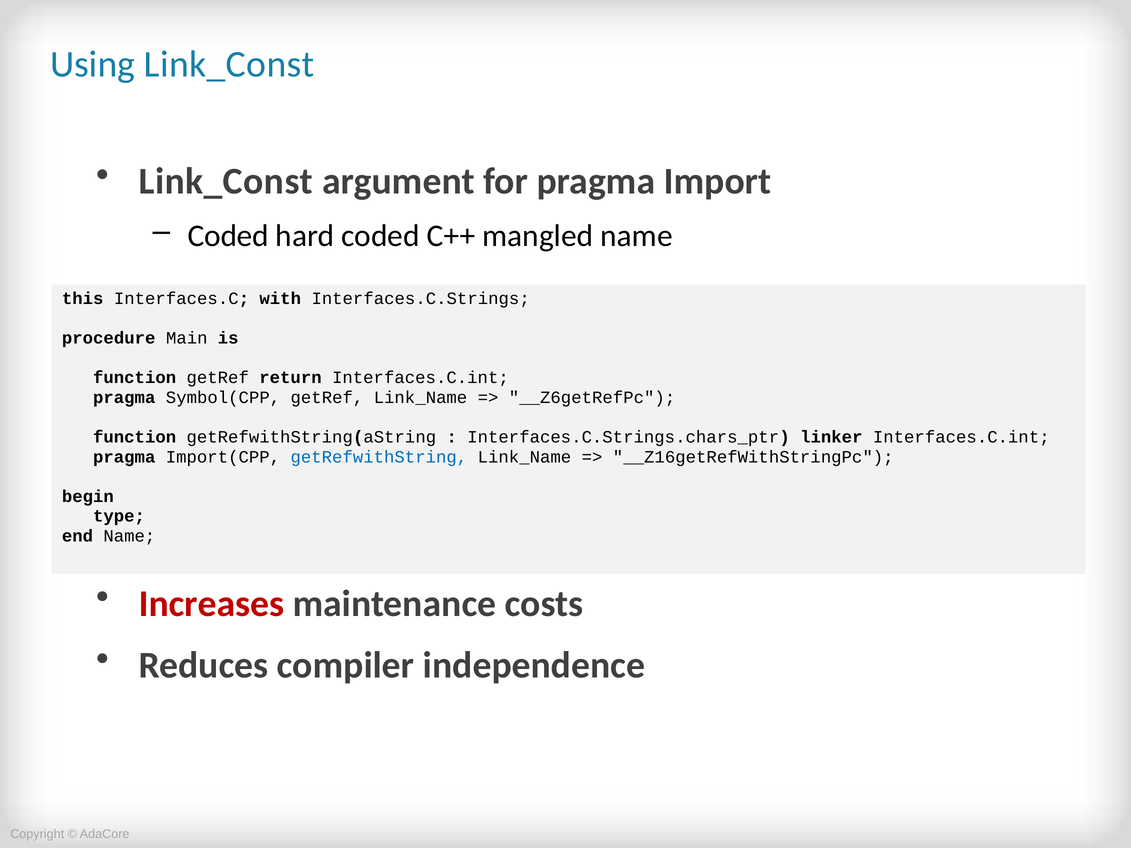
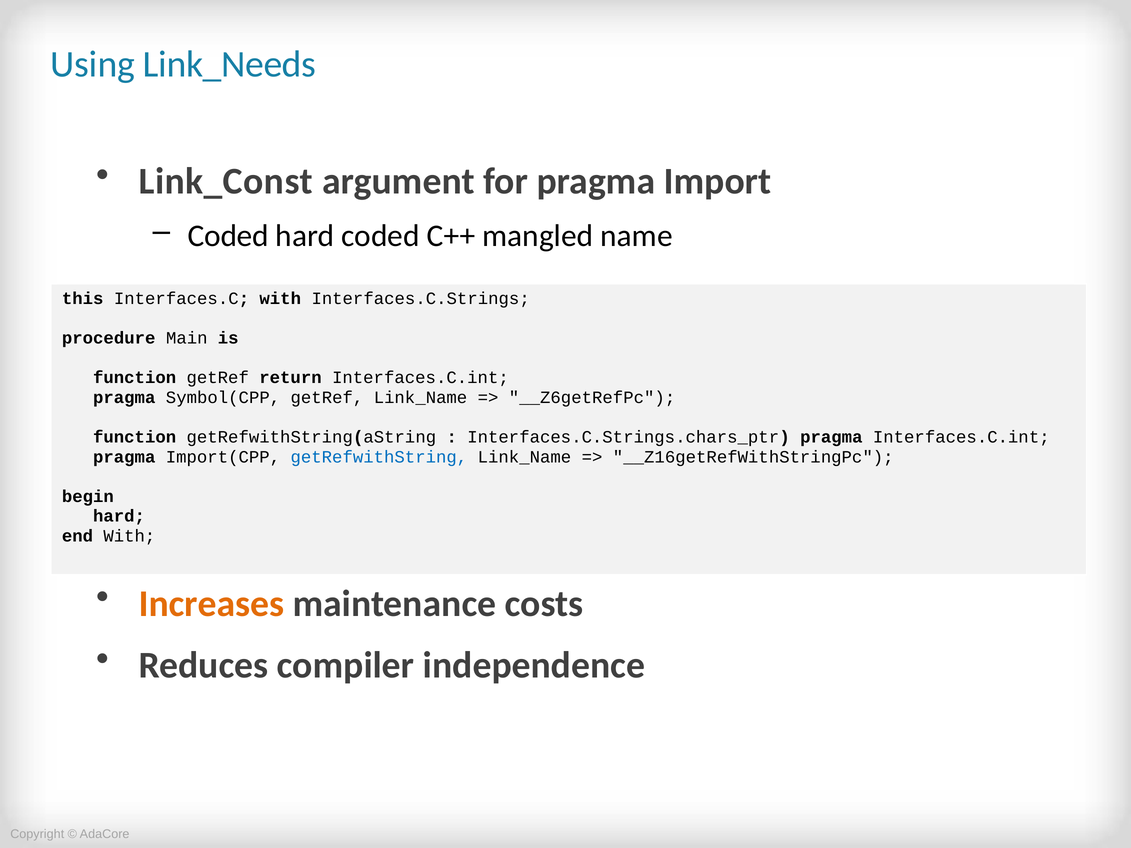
Using Link_Const: Link_Const -> Link_Needs
linker at (831, 437): linker -> pragma
type at (119, 516): type -> hard
end Name: Name -> With
Increases colour: red -> orange
